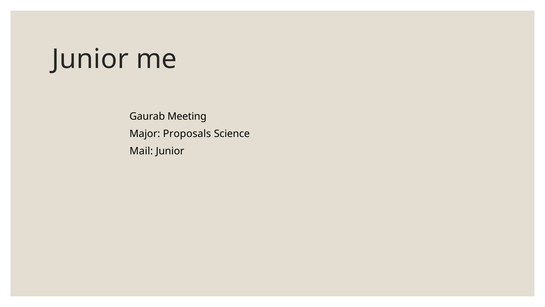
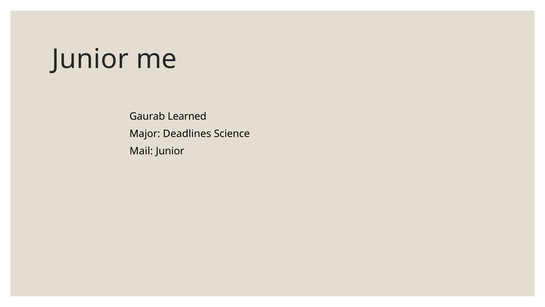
Meeting: Meeting -> Learned
Proposals: Proposals -> Deadlines
